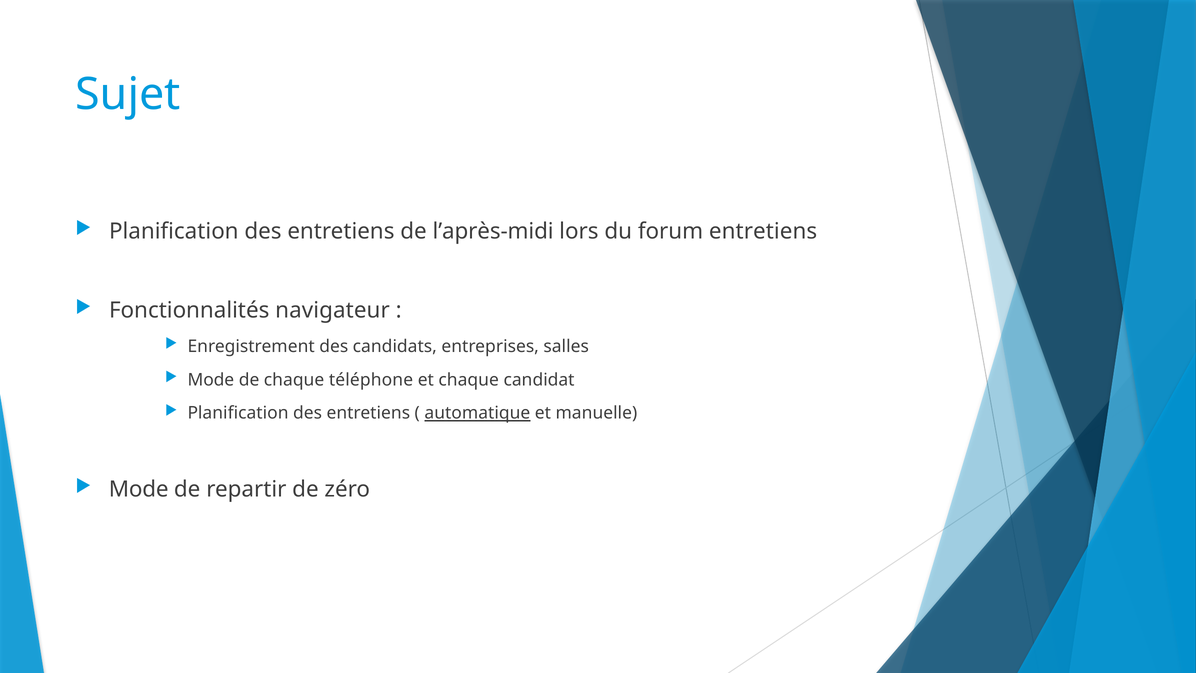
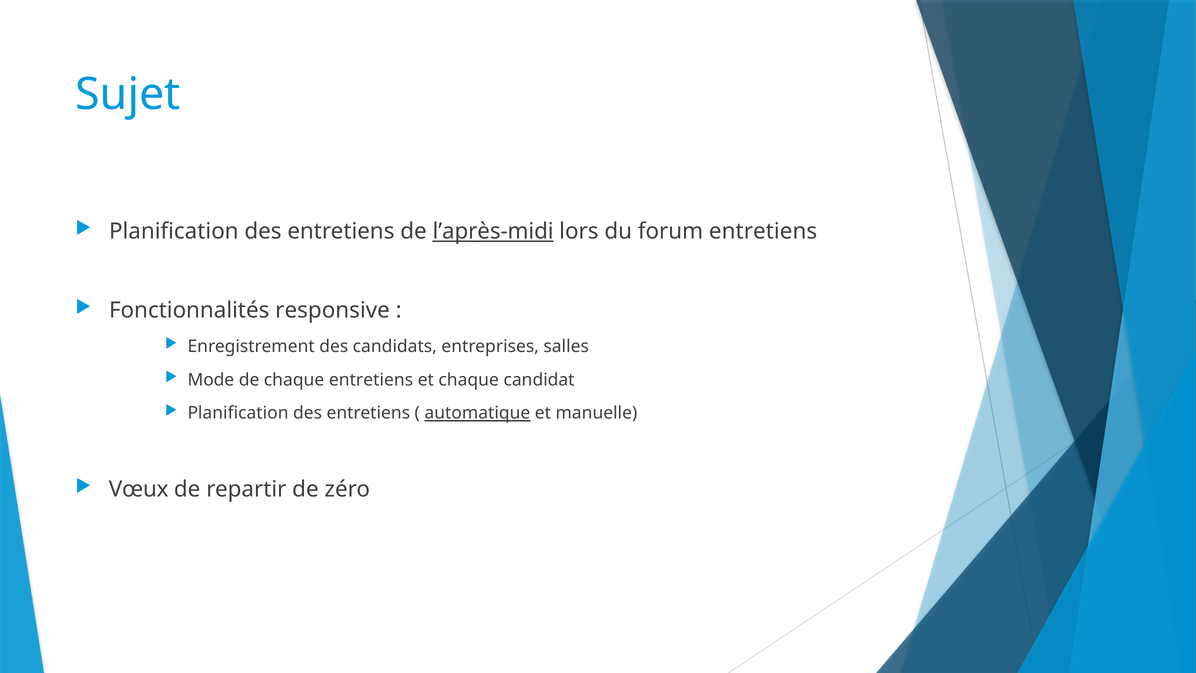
l’après-midi underline: none -> present
navigateur: navigateur -> responsive
chaque téléphone: téléphone -> entretiens
Mode at (139, 489): Mode -> Vœux
